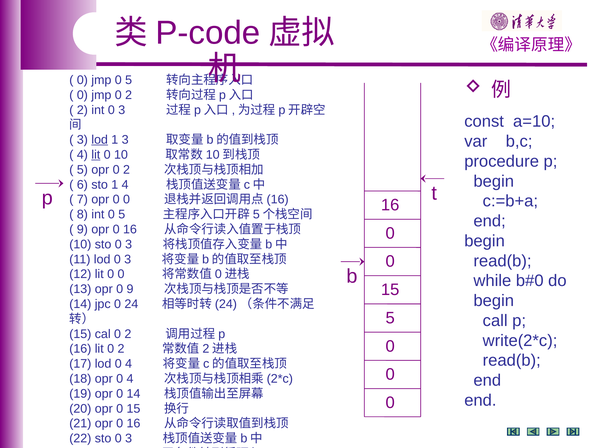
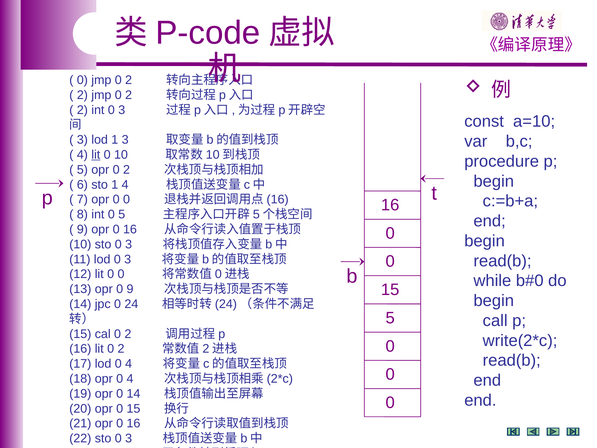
0 jmp 0 5: 5 -> 2
0 at (82, 95): 0 -> 2
lod at (100, 140) underline: present -> none
